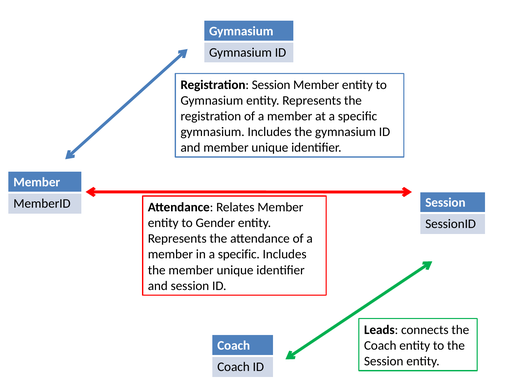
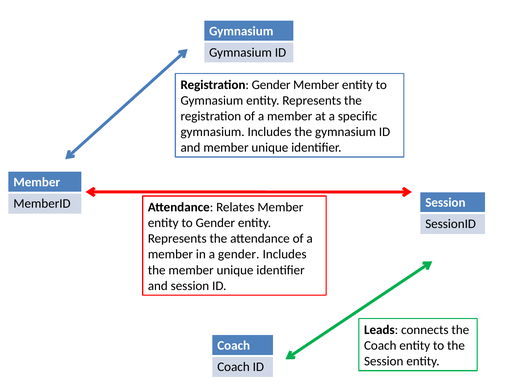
Registration Session: Session -> Gender
in a specific: specific -> gender
